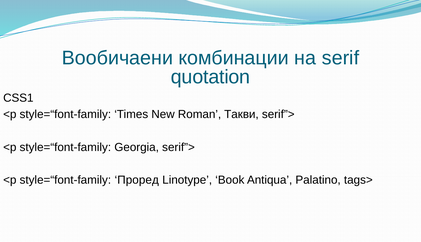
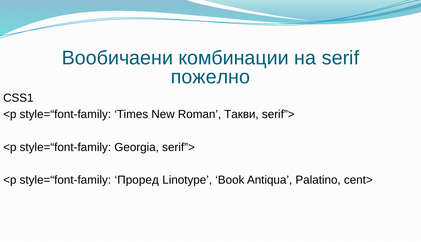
quotation: quotation -> пожелно
tags>: tags> -> cent>
